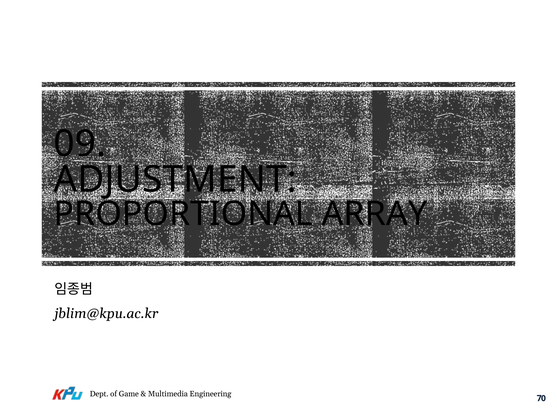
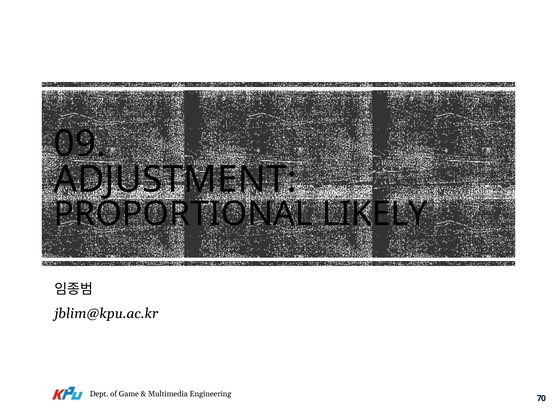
ARRAY: ARRAY -> LIKELY
